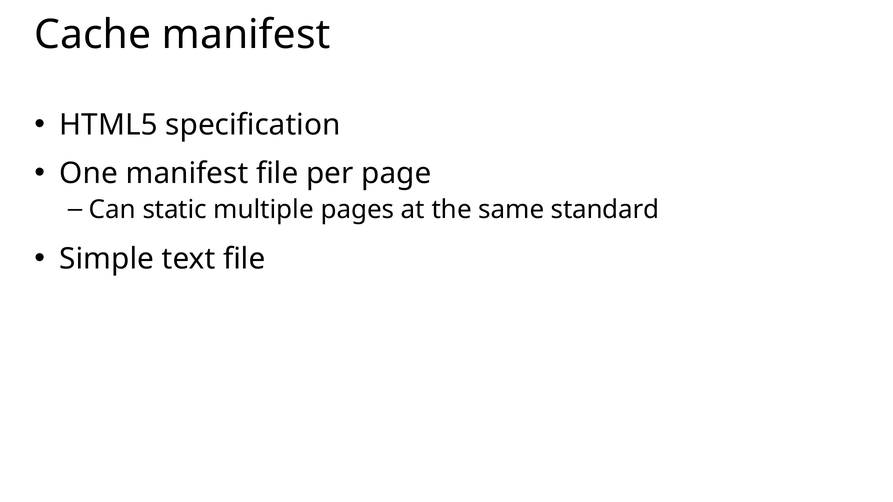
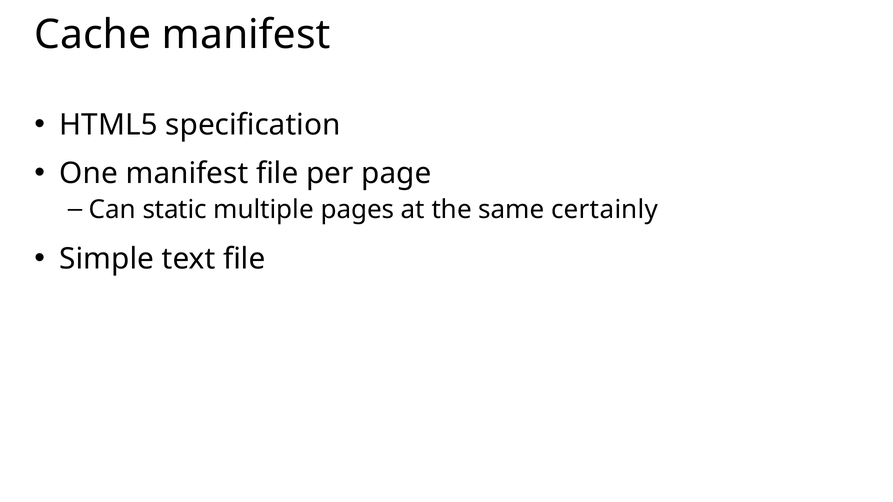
standard: standard -> certainly
